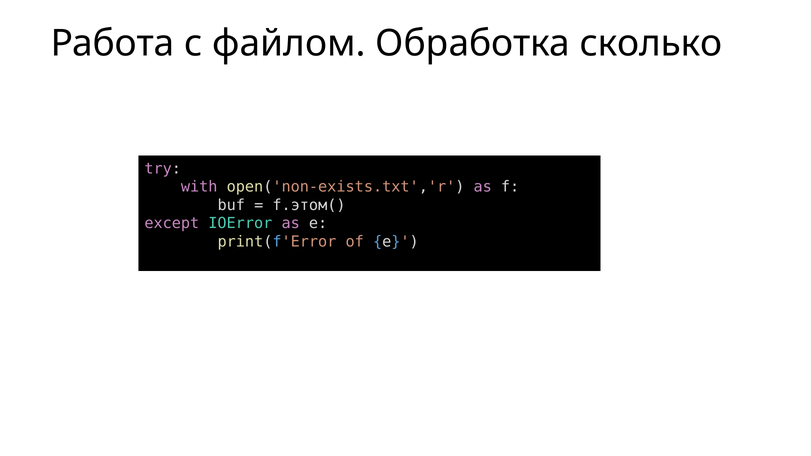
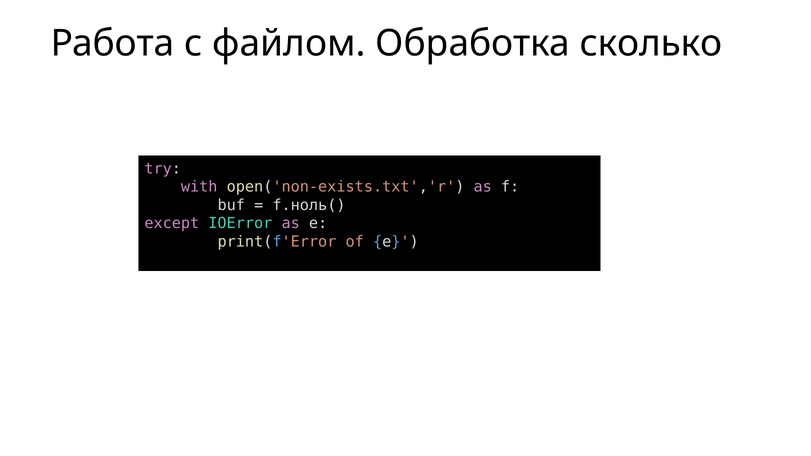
f.этом(: f.этом( -> f.ноль(
